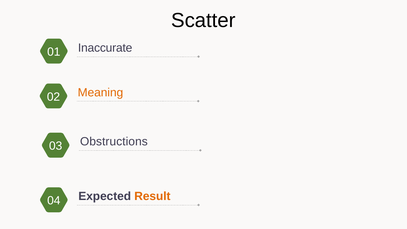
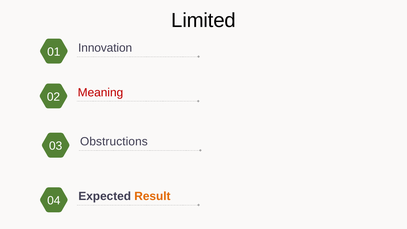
Scatter: Scatter -> Limited
Inaccurate: Inaccurate -> Innovation
Meaning colour: orange -> red
